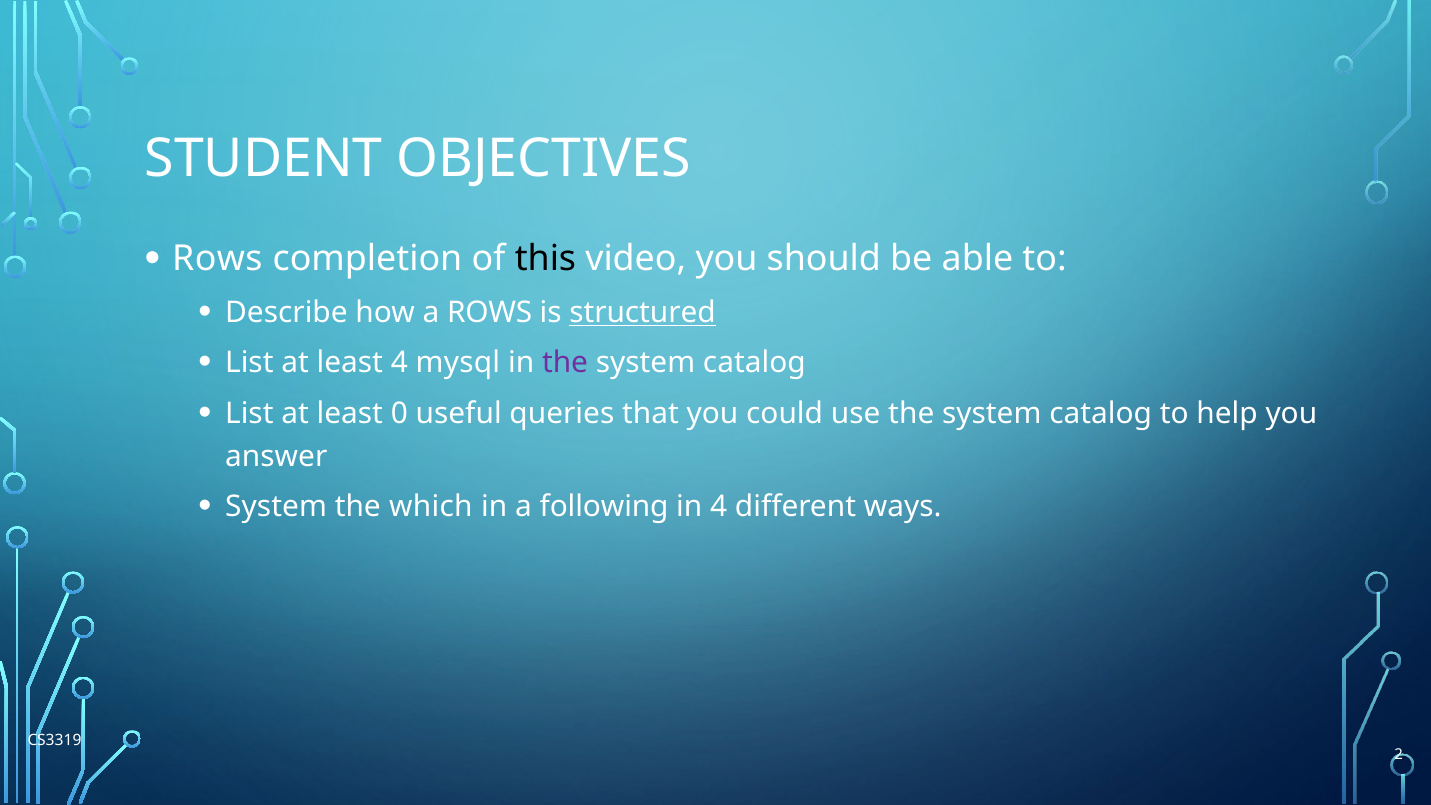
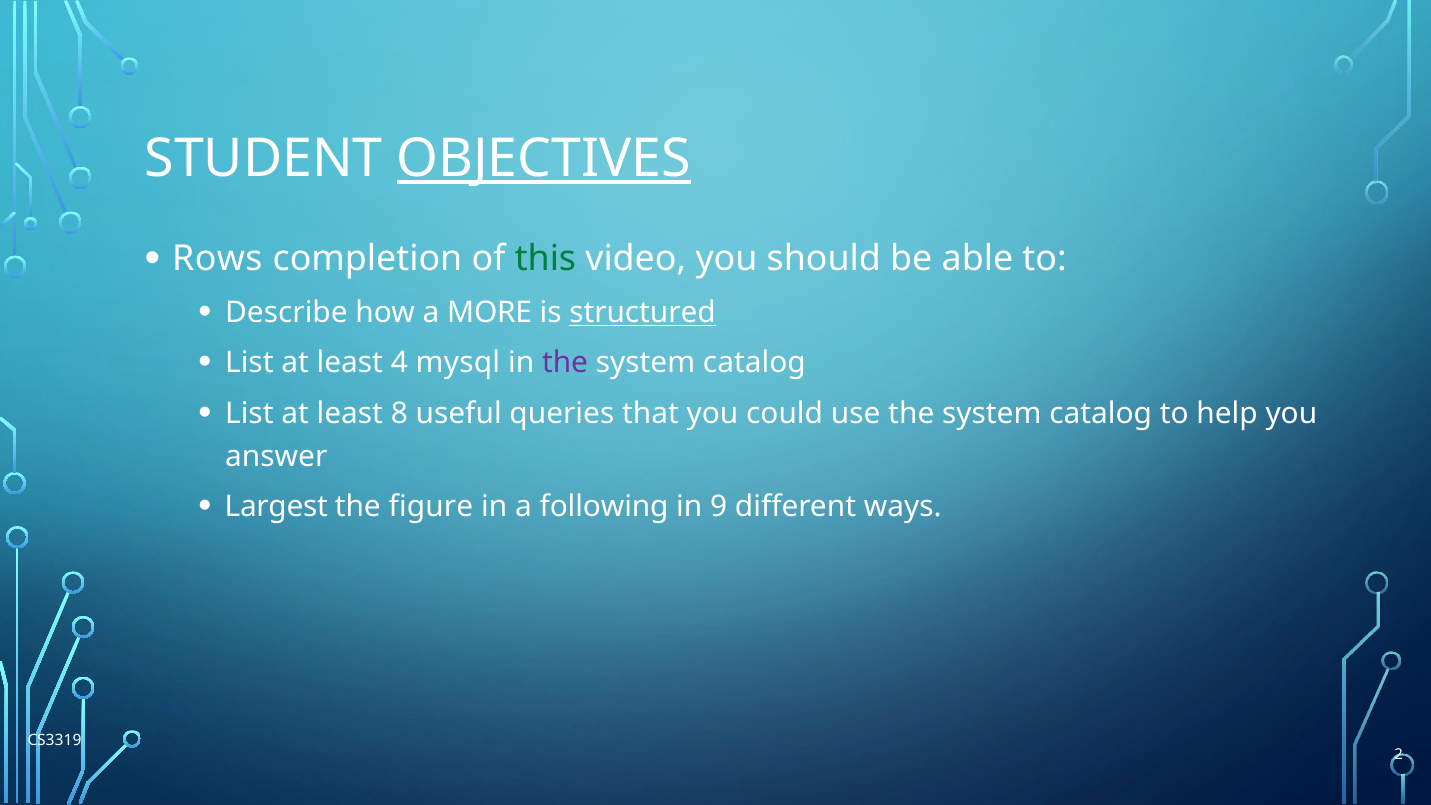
OBJECTIVES underline: none -> present
this colour: black -> green
a ROWS: ROWS -> MORE
0: 0 -> 8
System at (276, 507): System -> Largest
which: which -> figure
in 4: 4 -> 9
